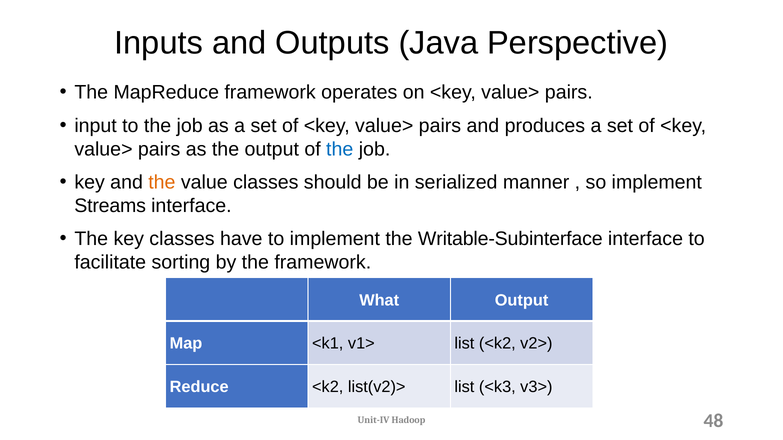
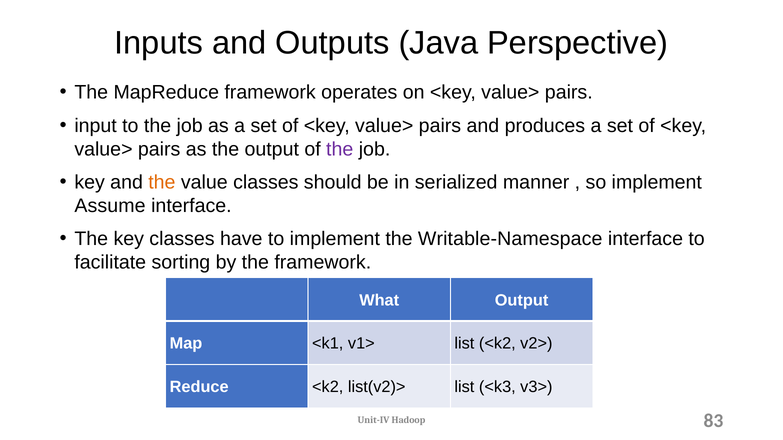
the at (340, 149) colour: blue -> purple
Streams: Streams -> Assume
Writable-Subinterface: Writable-Subinterface -> Writable-Namespace
48: 48 -> 83
